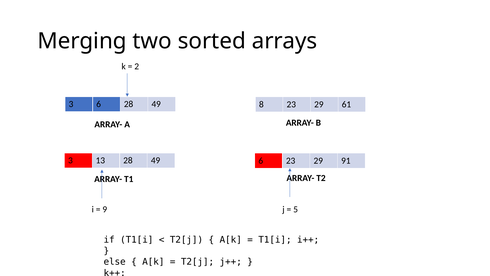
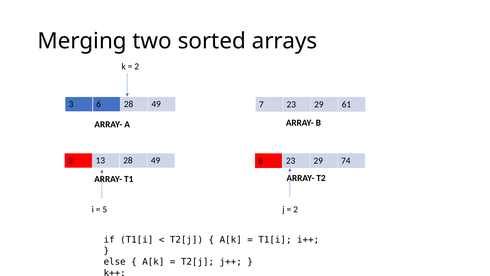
8: 8 -> 7
91: 91 -> 74
9: 9 -> 5
5 at (296, 209): 5 -> 2
